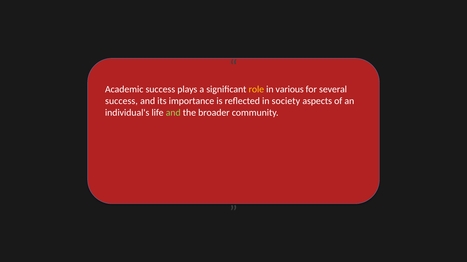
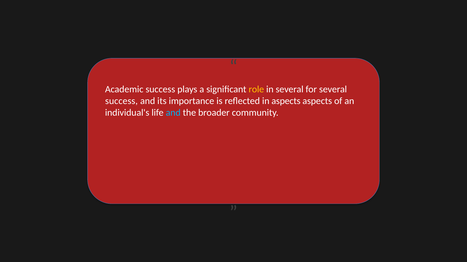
in various: various -> several
in society: society -> aspects
and at (173, 113) colour: light green -> light blue
